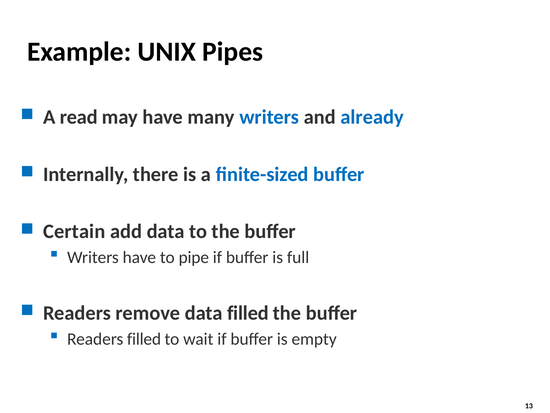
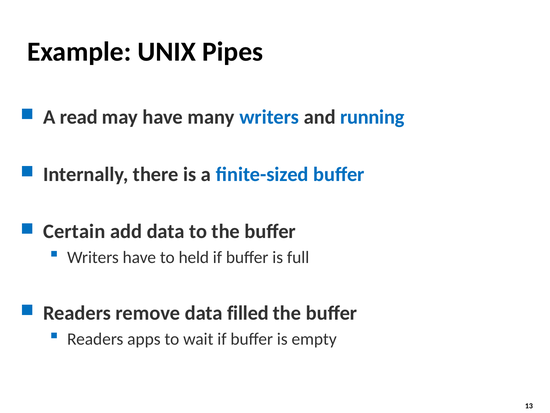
already: already -> running
pipe: pipe -> held
Readers filled: filled -> apps
